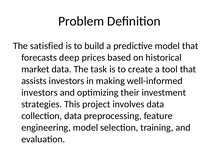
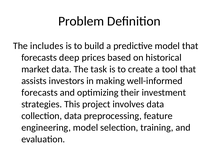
satisfied: satisfied -> includes
investors at (40, 93): investors -> forecasts
